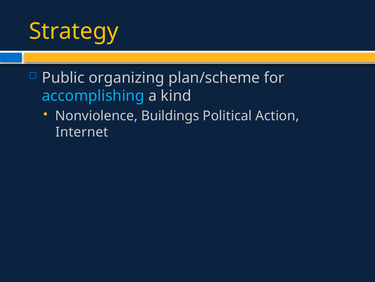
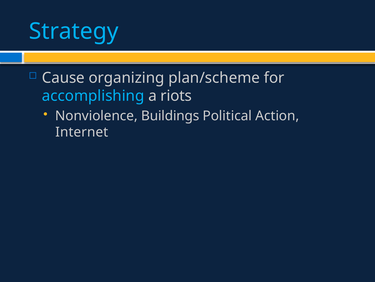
Strategy colour: yellow -> light blue
Public: Public -> Cause
kind: kind -> riots
